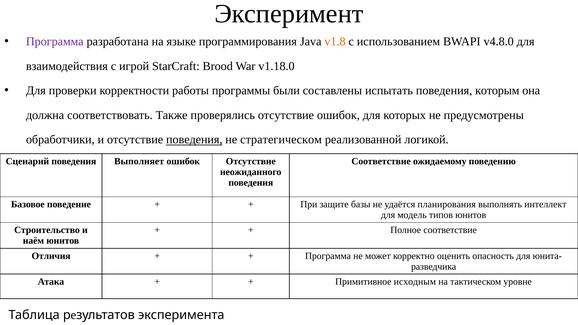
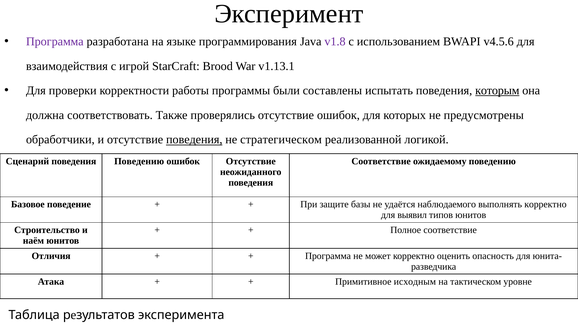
v1.8 colour: orange -> purple
v4.8.0: v4.8.0 -> v4.5.6
v1.18.0: v1.18.0 -> v1.13.1
которым underline: none -> present
поведения Выполняет: Выполняет -> Поведению
планирования: планирования -> наблюдаемого
выполнять интеллект: интеллект -> корректно
модель: модель -> выявил
